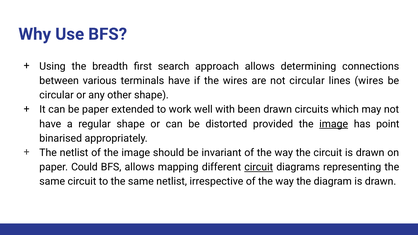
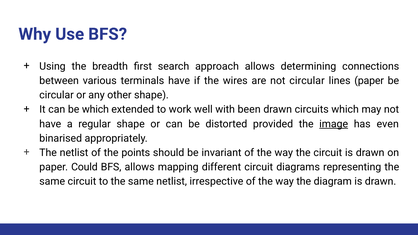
lines wires: wires -> paper
be paper: paper -> which
point: point -> even
of the image: image -> points
circuit at (259, 167) underline: present -> none
